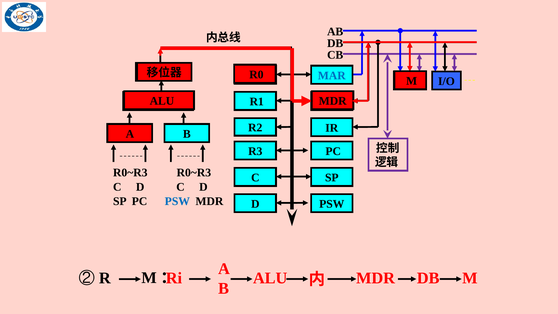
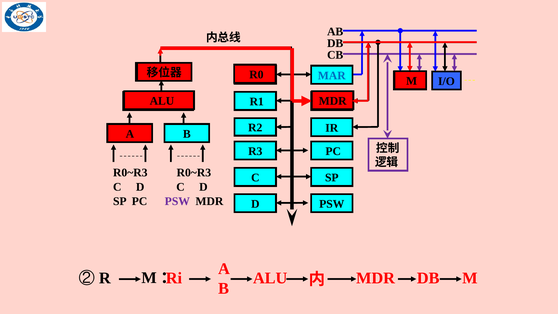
PSW at (177, 201) colour: blue -> purple
